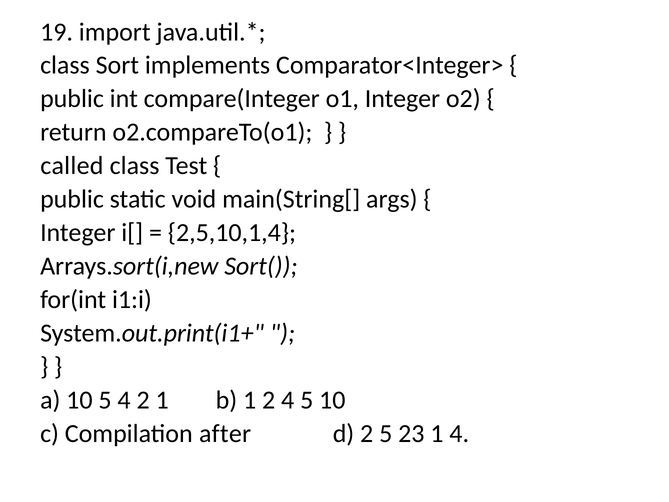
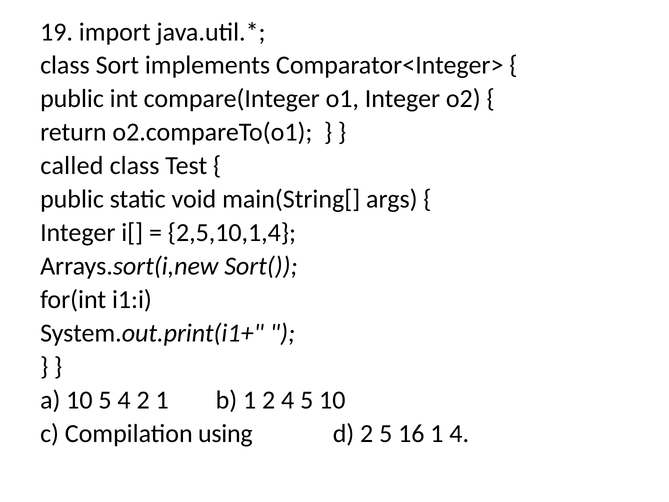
after: after -> using
23: 23 -> 16
